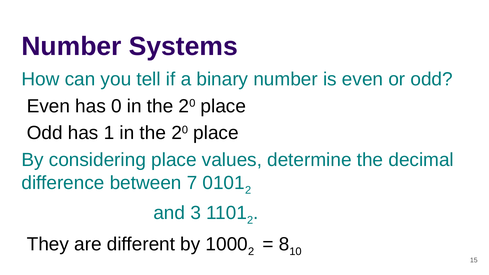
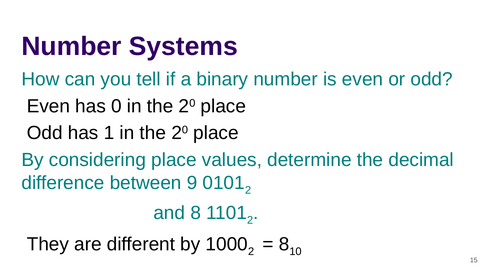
7: 7 -> 9
and 3: 3 -> 8
